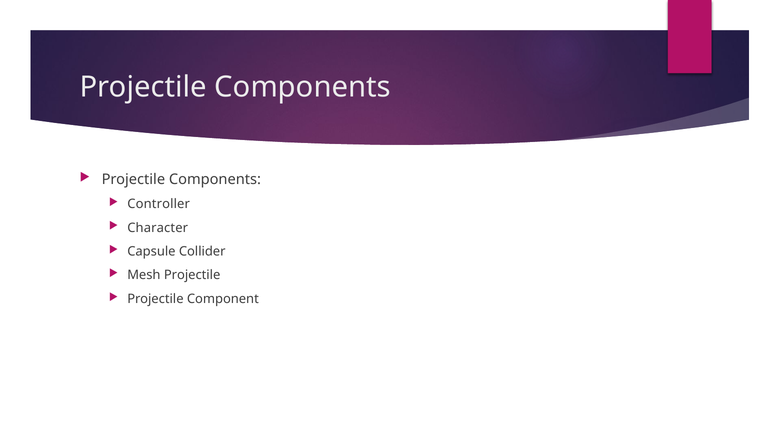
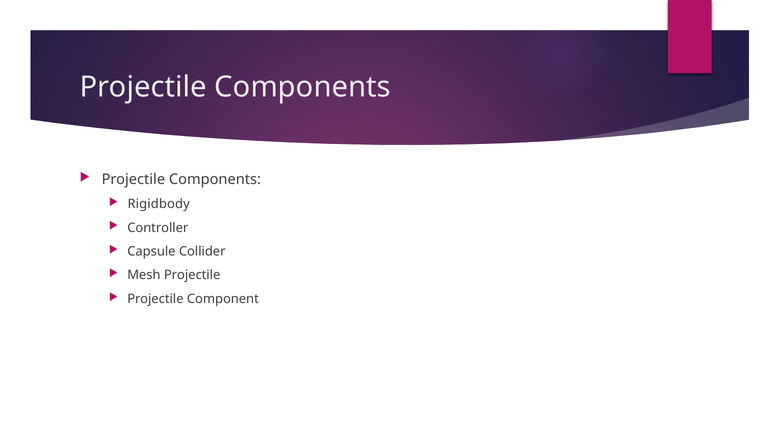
Controller: Controller -> Rigidbody
Character: Character -> Controller
